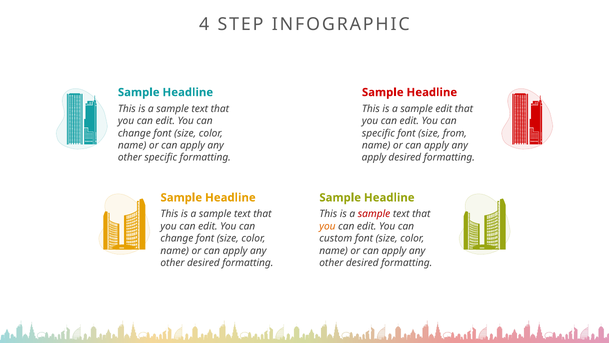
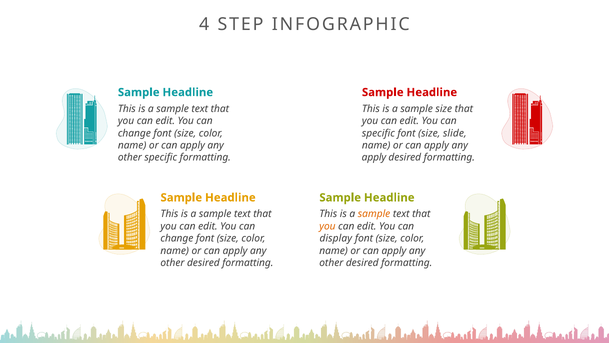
sample edit: edit -> size
from: from -> slide
sample at (374, 214) colour: red -> orange
custom: custom -> display
